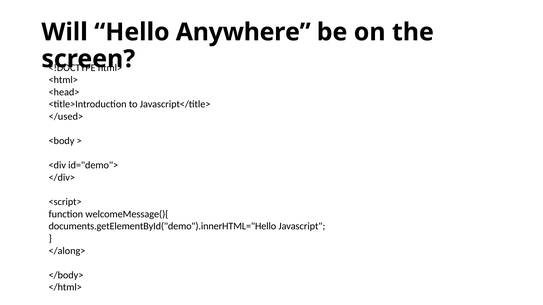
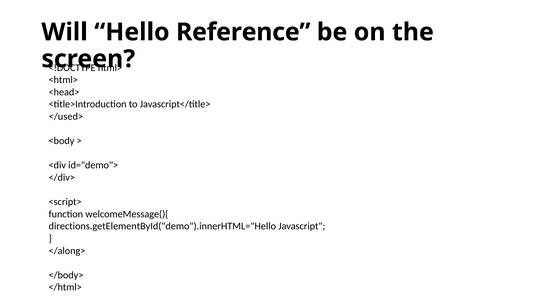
Anywhere: Anywhere -> Reference
documents.getElementById("demo").innerHTML="Hello: documents.getElementById("demo").innerHTML="Hello -> directions.getElementById("demo").innerHTML="Hello
